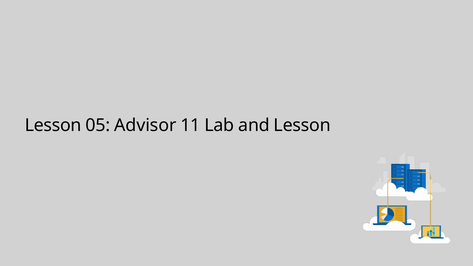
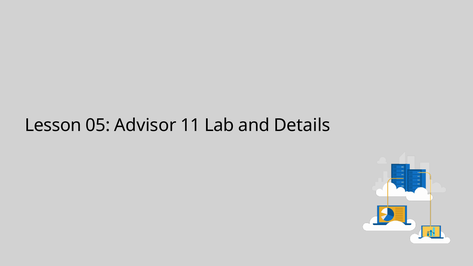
and Lesson: Lesson -> Details
